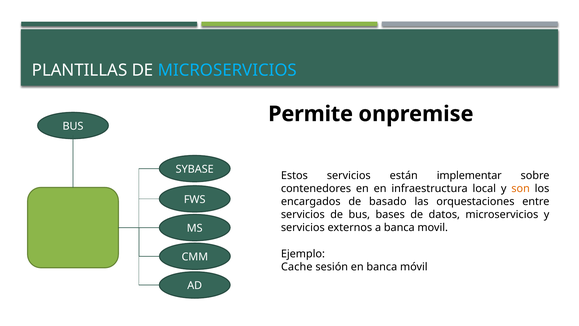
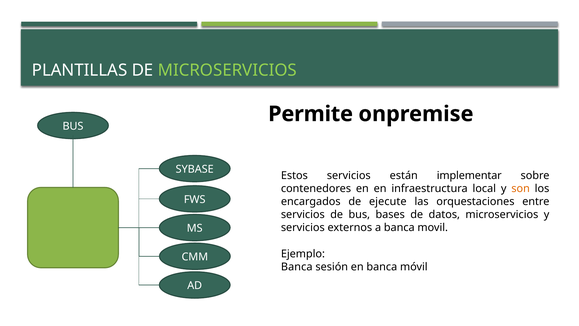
MICROSERVICIOS at (227, 70) colour: light blue -> light green
basado: basado -> ejecute
Cache at (297, 267): Cache -> Banca
